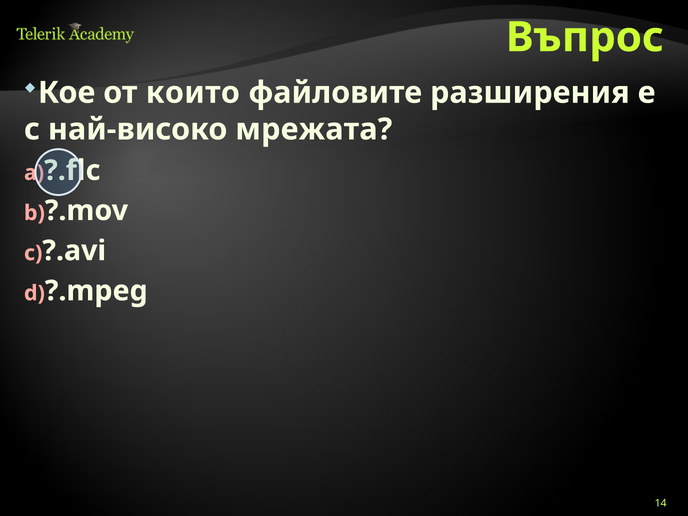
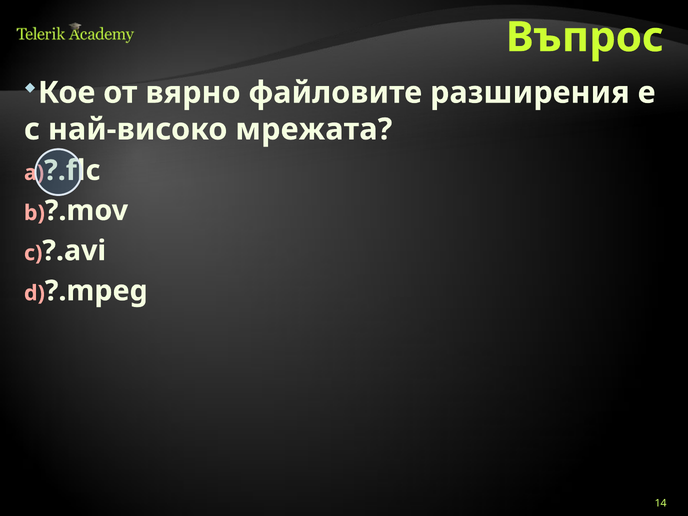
които: които -> вярно
